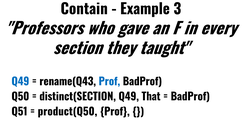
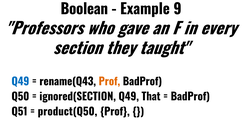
Contain: Contain -> Boolean
3: 3 -> 9
Prof at (109, 82) colour: blue -> orange
distinct(SECTION: distinct(SECTION -> ignored(SECTION
